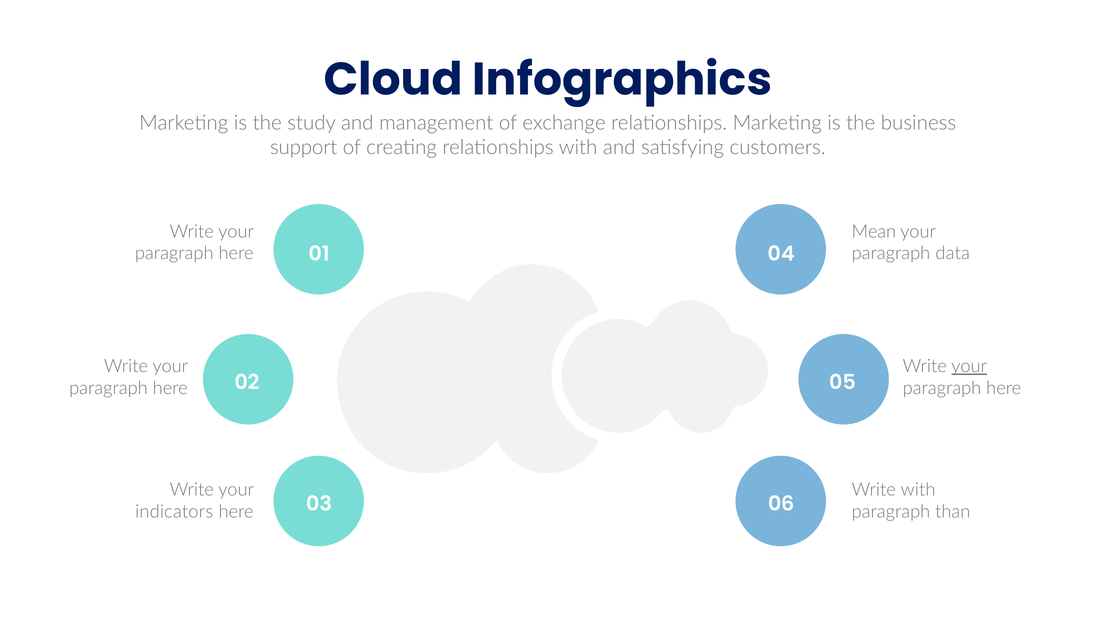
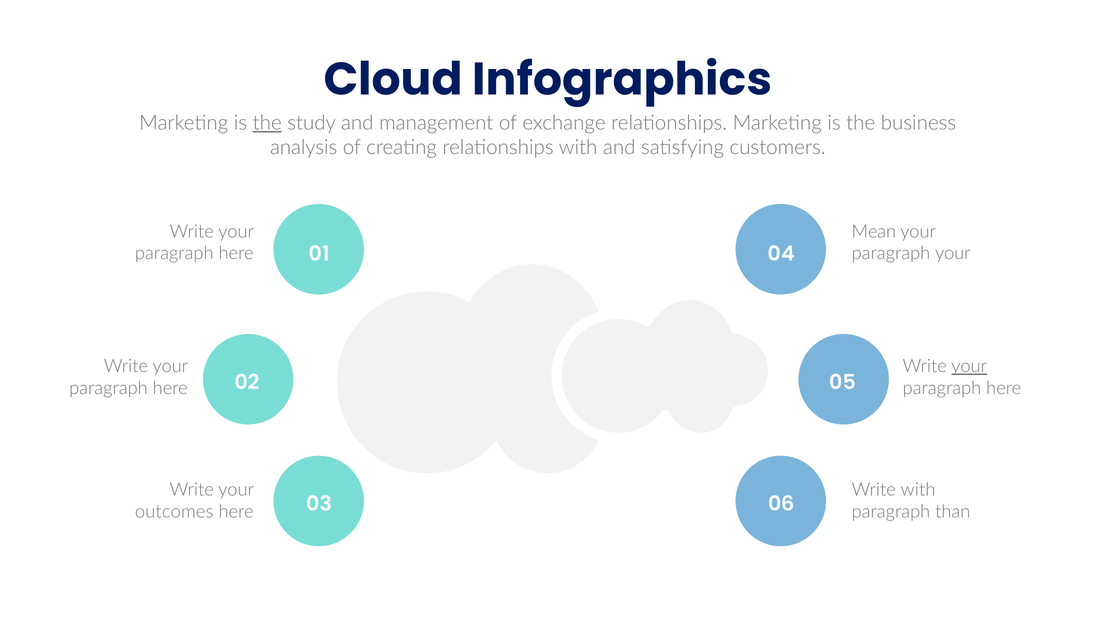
the at (267, 123) underline: none -> present
support: support -> analysis
paragraph data: data -> your
indicators: indicators -> outcomes
